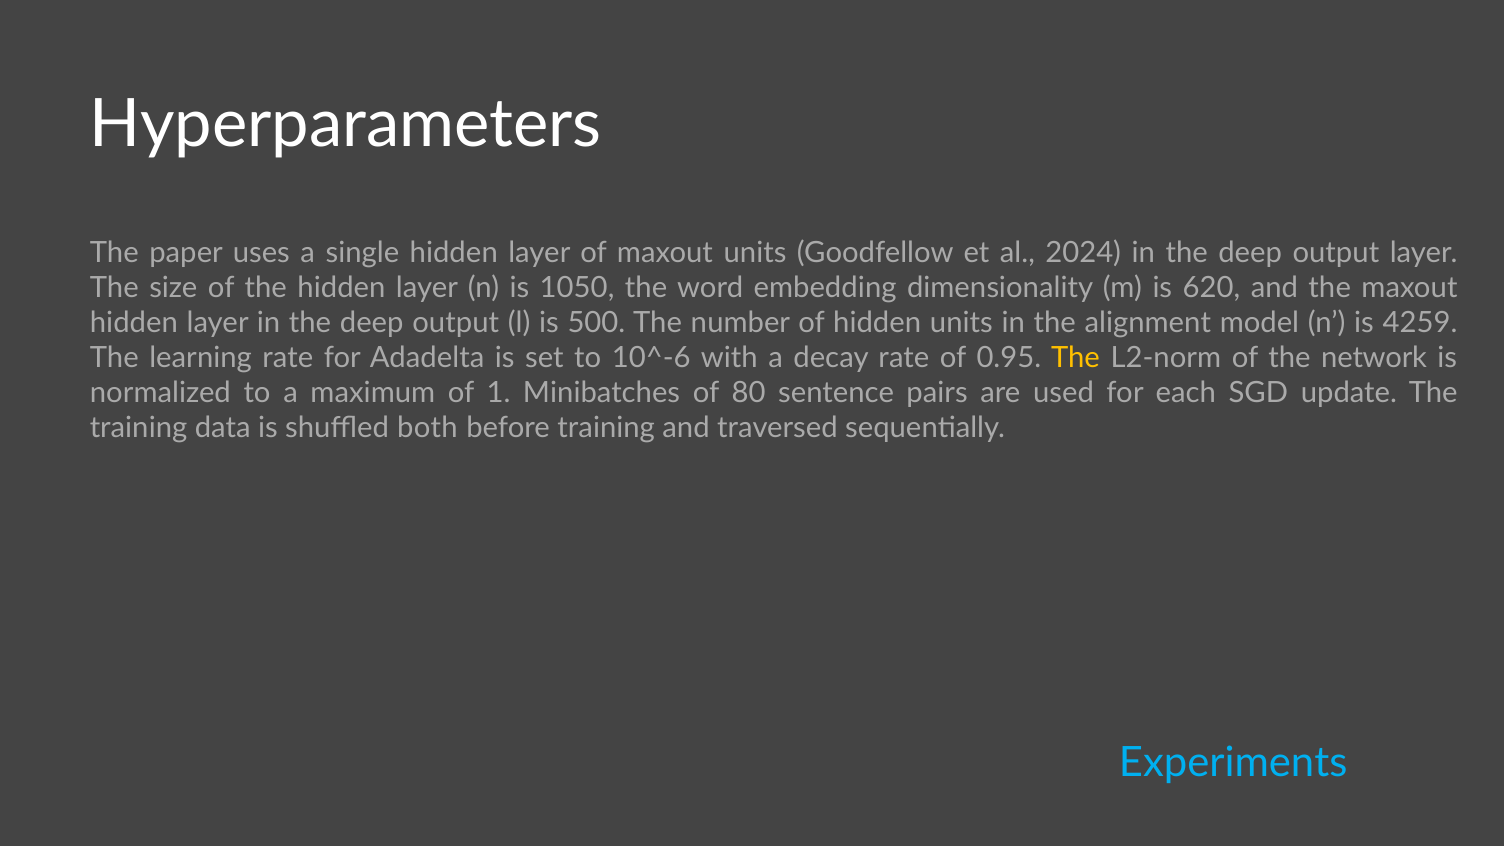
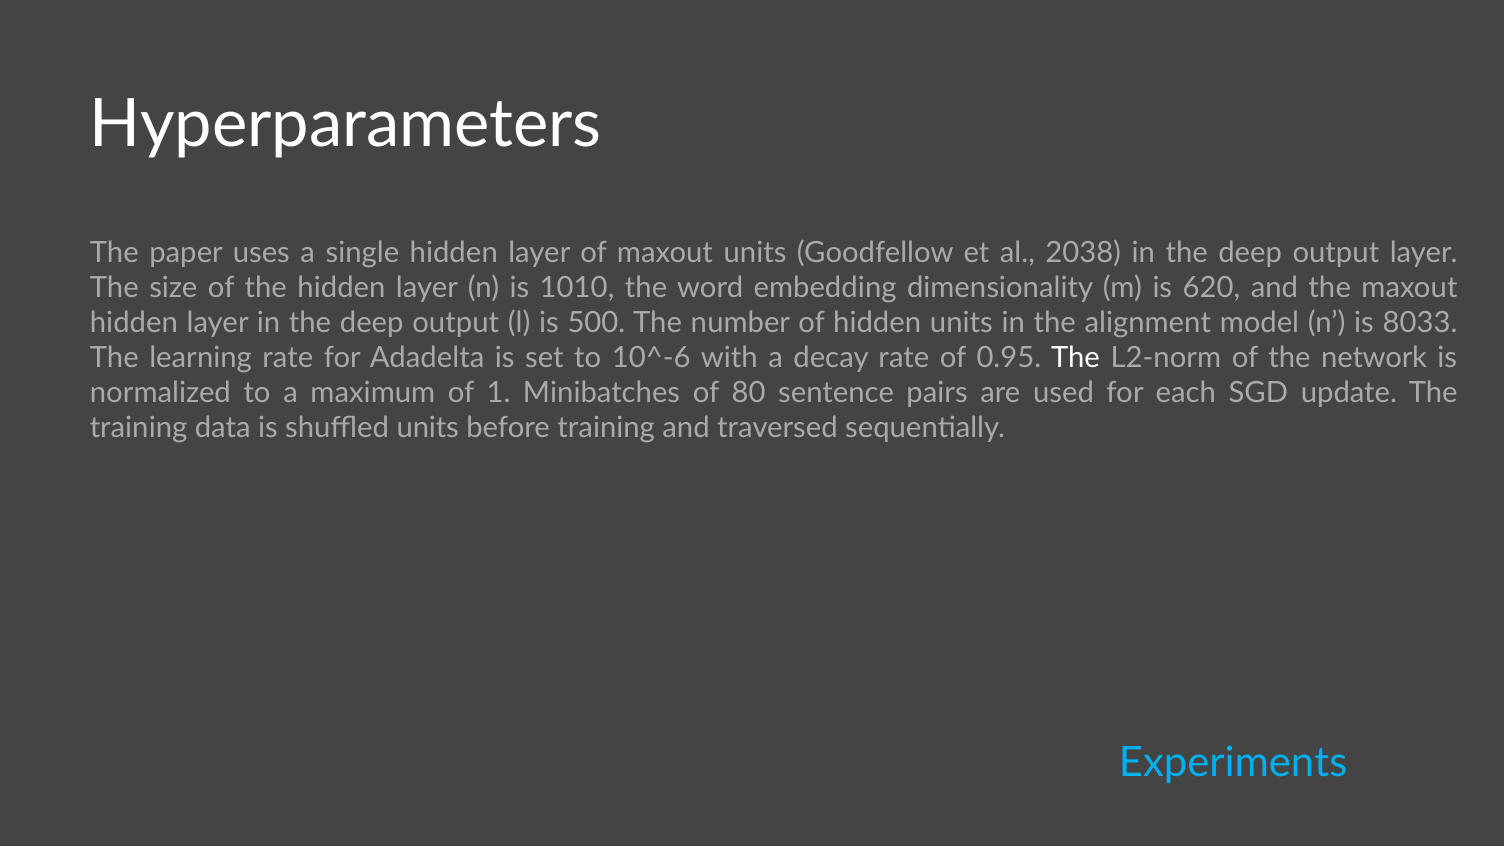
2024: 2024 -> 2038
1050: 1050 -> 1010
4259: 4259 -> 8033
The at (1075, 358) colour: yellow -> white
shuffled both: both -> units
